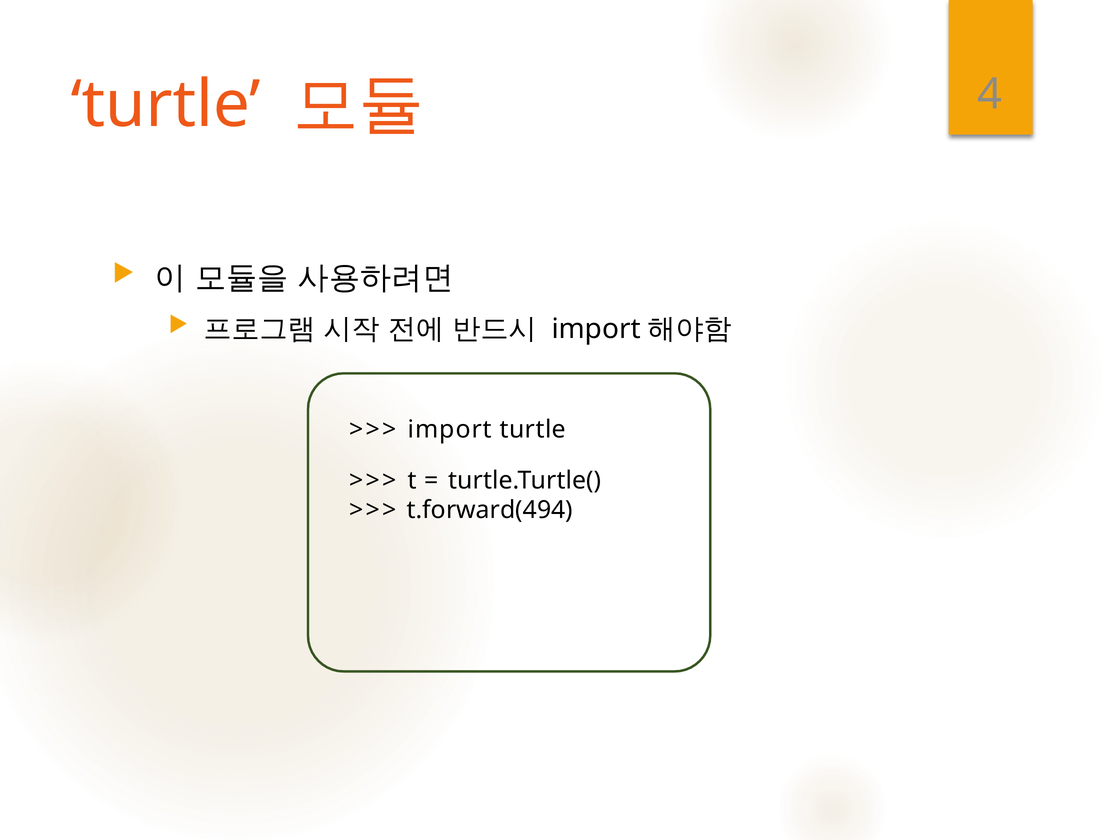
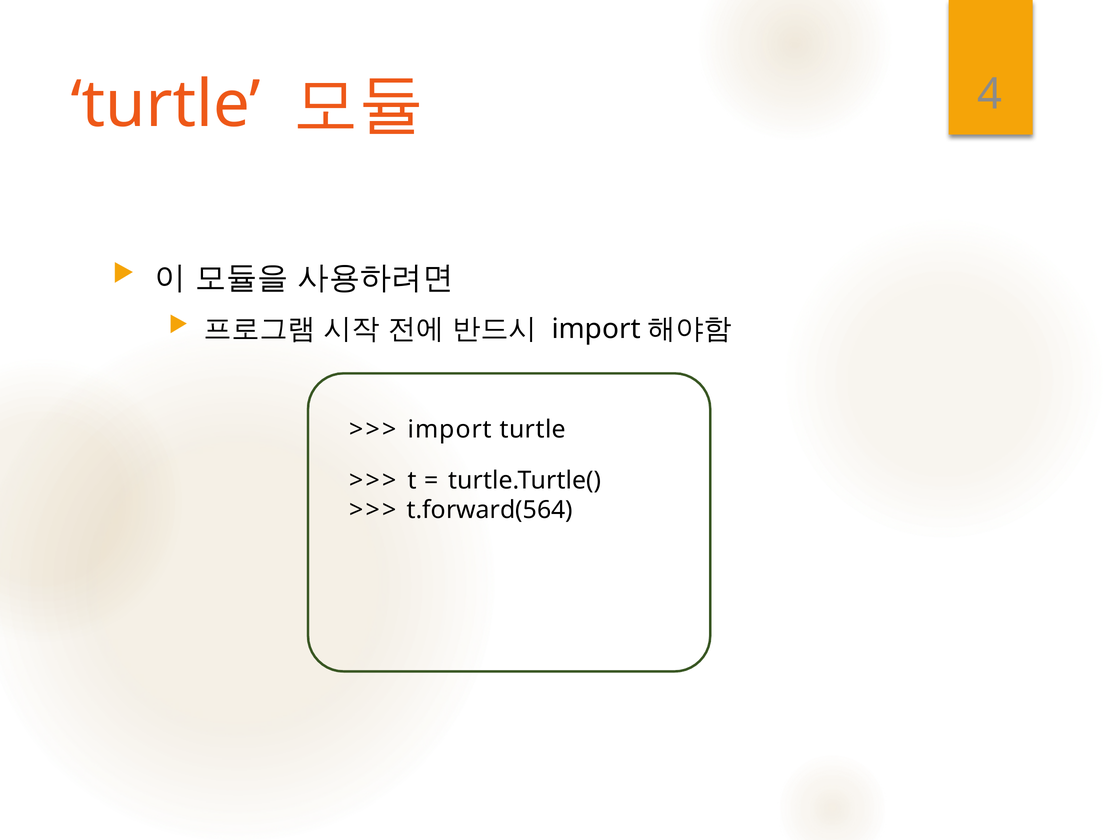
t.forward(494: t.forward(494 -> t.forward(564
